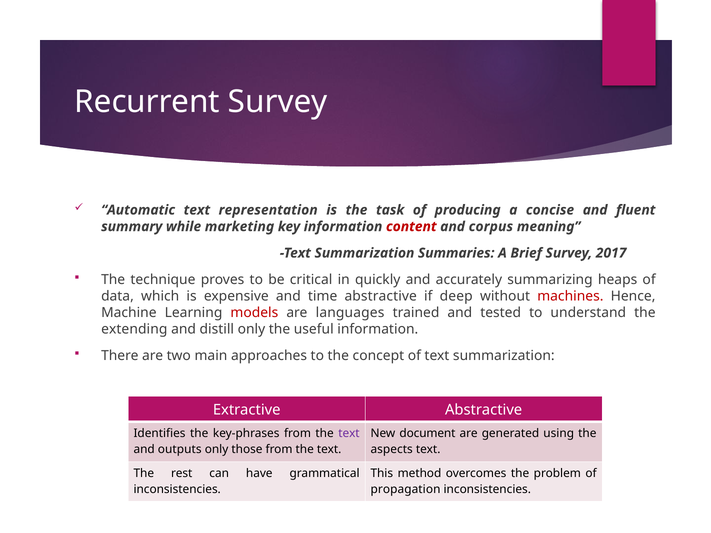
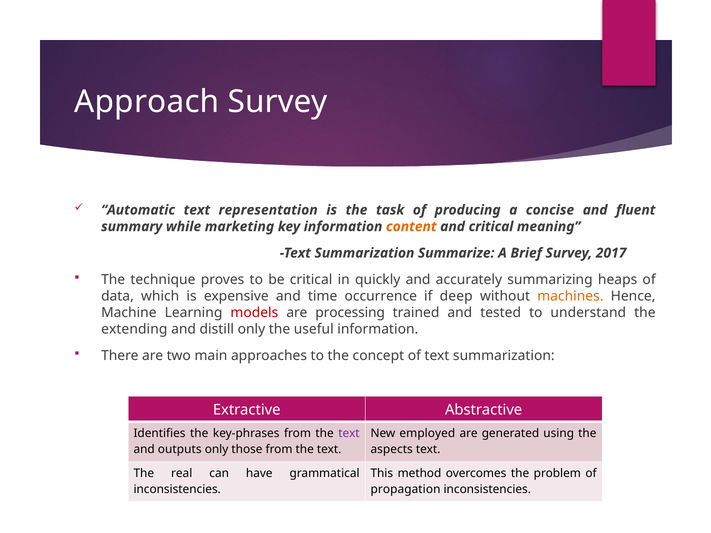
Recurrent: Recurrent -> Approach
content colour: red -> orange
and corpus: corpus -> critical
Summaries: Summaries -> Summarize
time abstractive: abstractive -> occurrence
machines colour: red -> orange
languages: languages -> processing
document: document -> employed
rest: rest -> real
